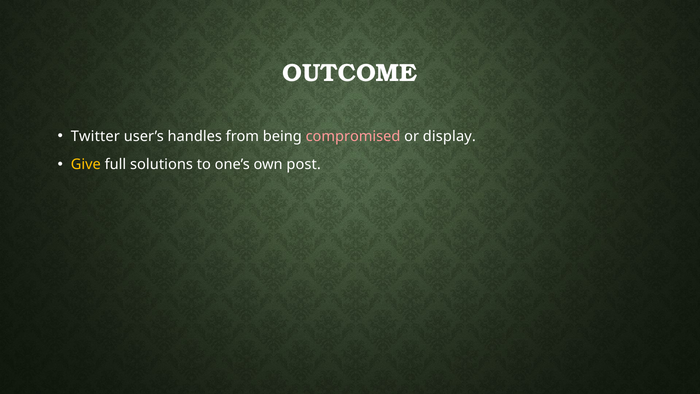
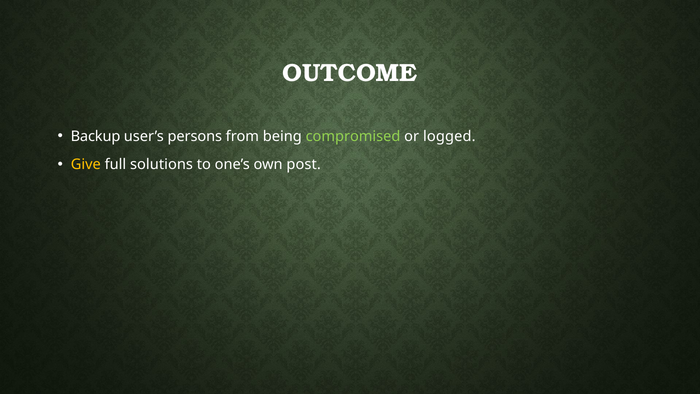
Twitter: Twitter -> Backup
handles: handles -> persons
compromised colour: pink -> light green
display: display -> logged
